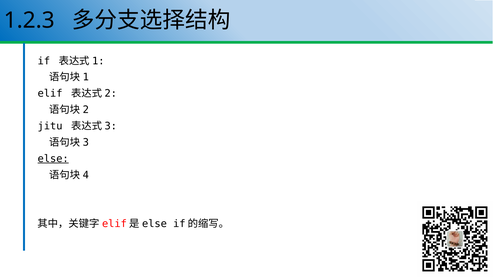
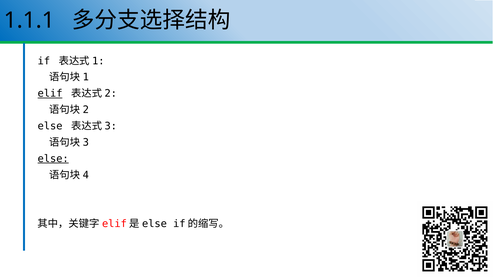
1.2.3: 1.2.3 -> 1.1.1
elif underline: none -> present
jitu at (50, 126): jitu -> else
